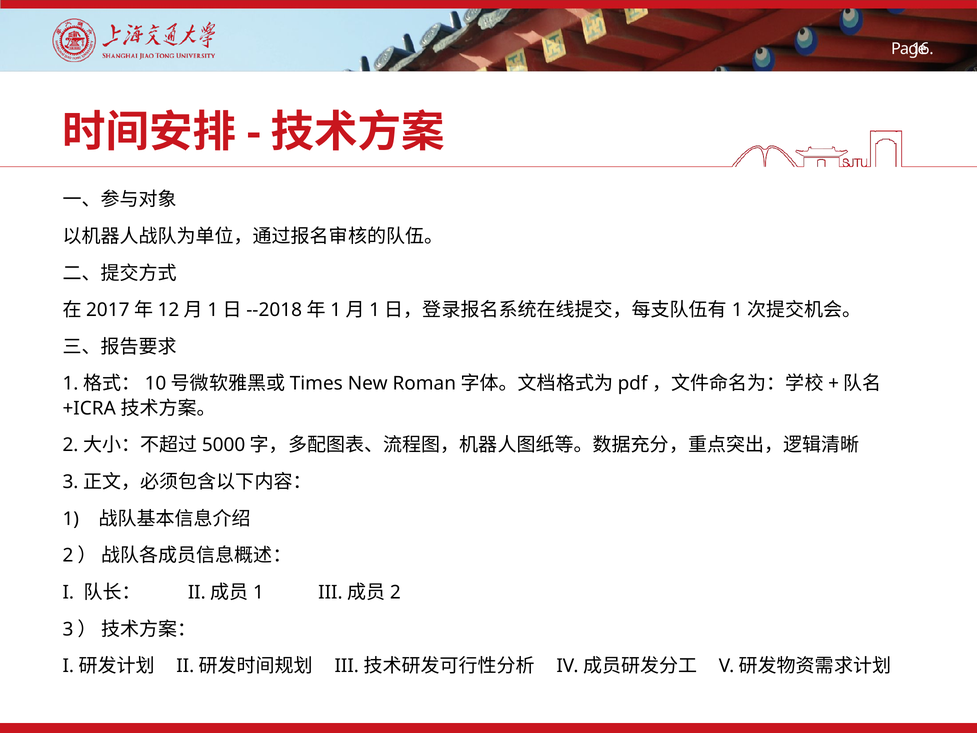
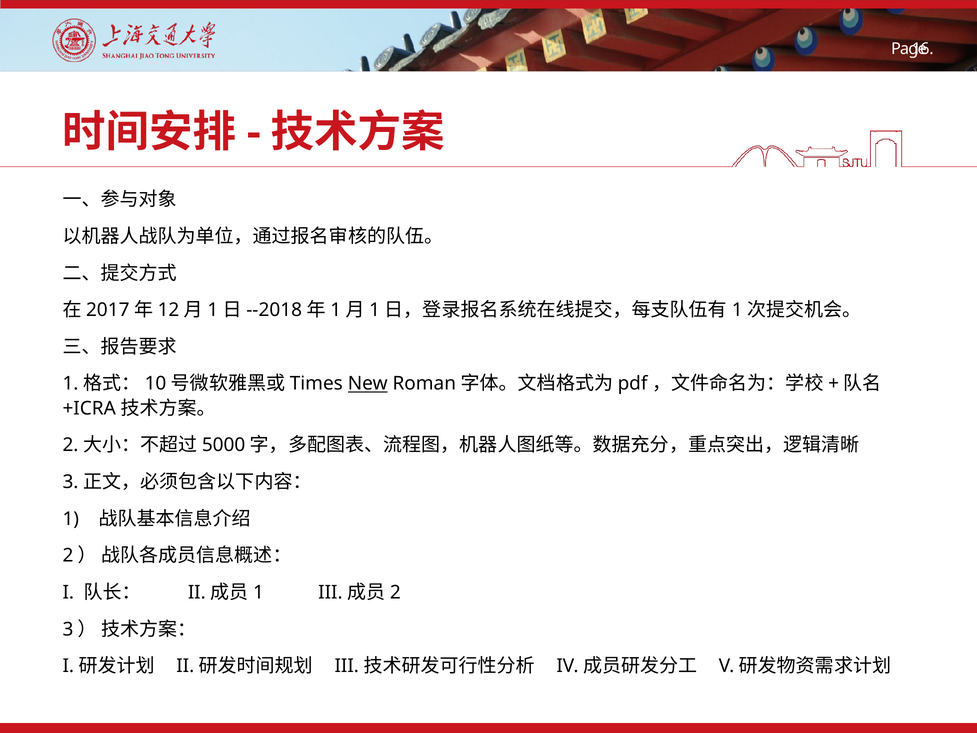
New underline: none -> present
